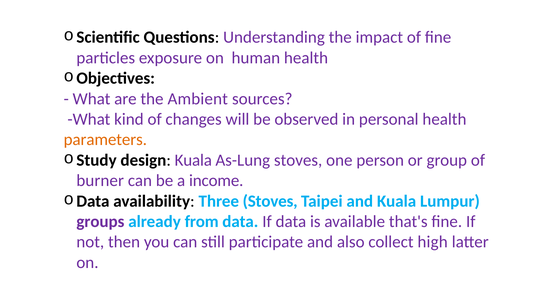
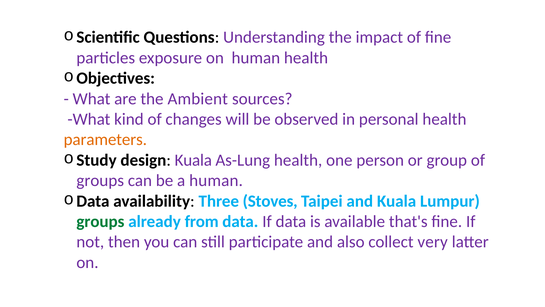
As-Lung stoves: stoves -> health
burner at (100, 180): burner -> groups
a income: income -> human
groups at (100, 221) colour: purple -> green
high: high -> very
